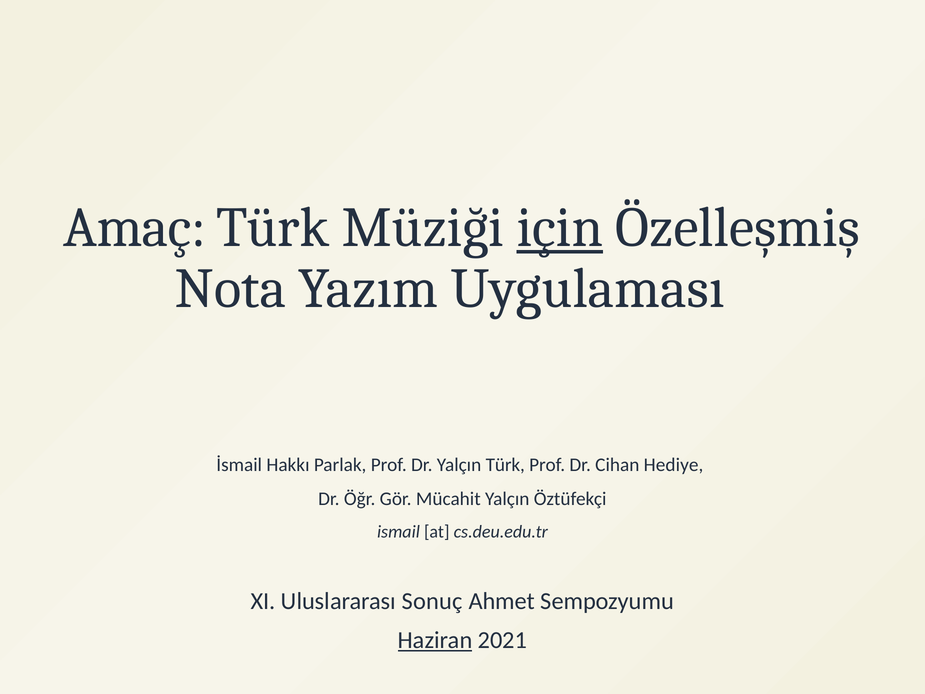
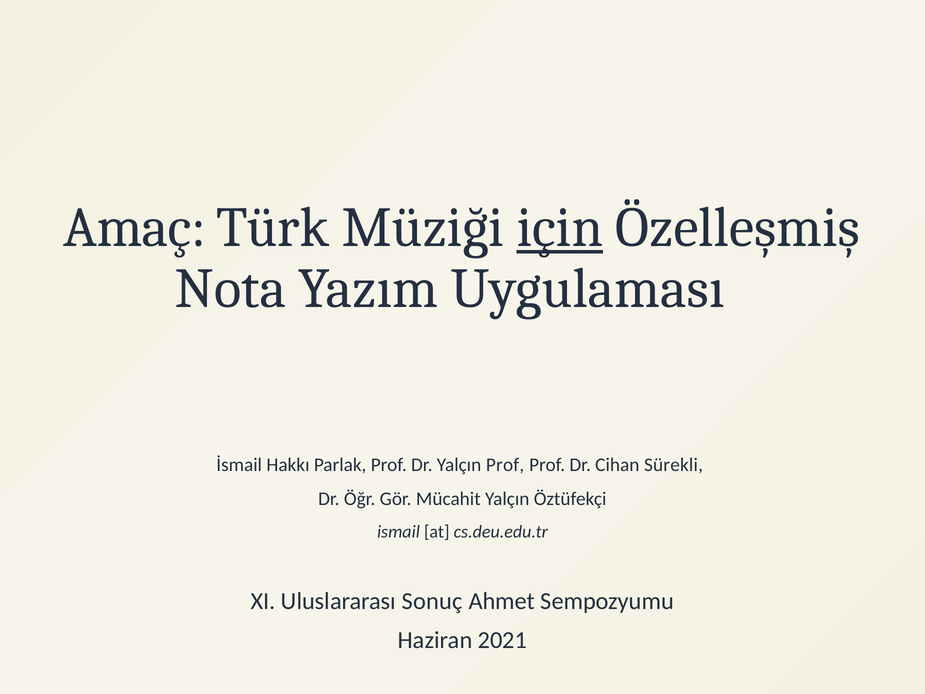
Yalçın Türk: Türk -> Prof
Hediye: Hediye -> Sürekli
Haziran underline: present -> none
